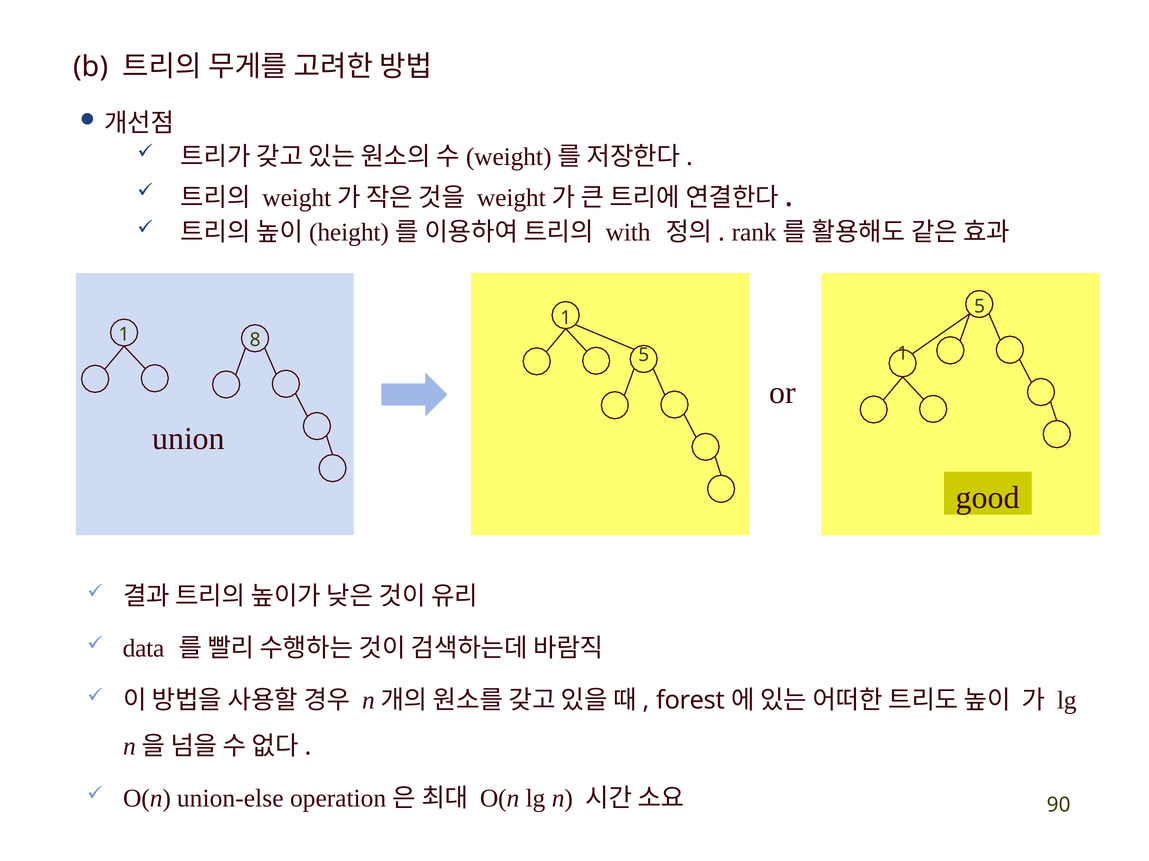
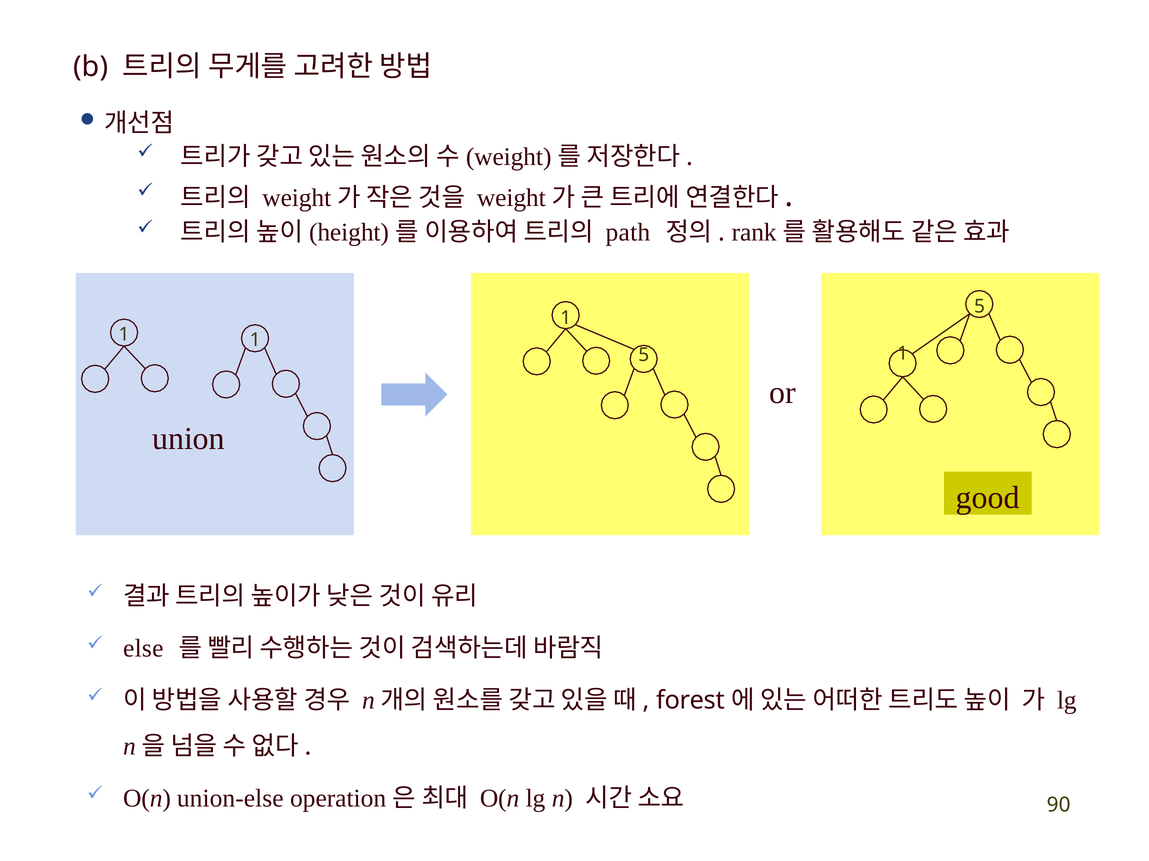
with: with -> path
8 at (255, 340): 8 -> 1
data: data -> else
